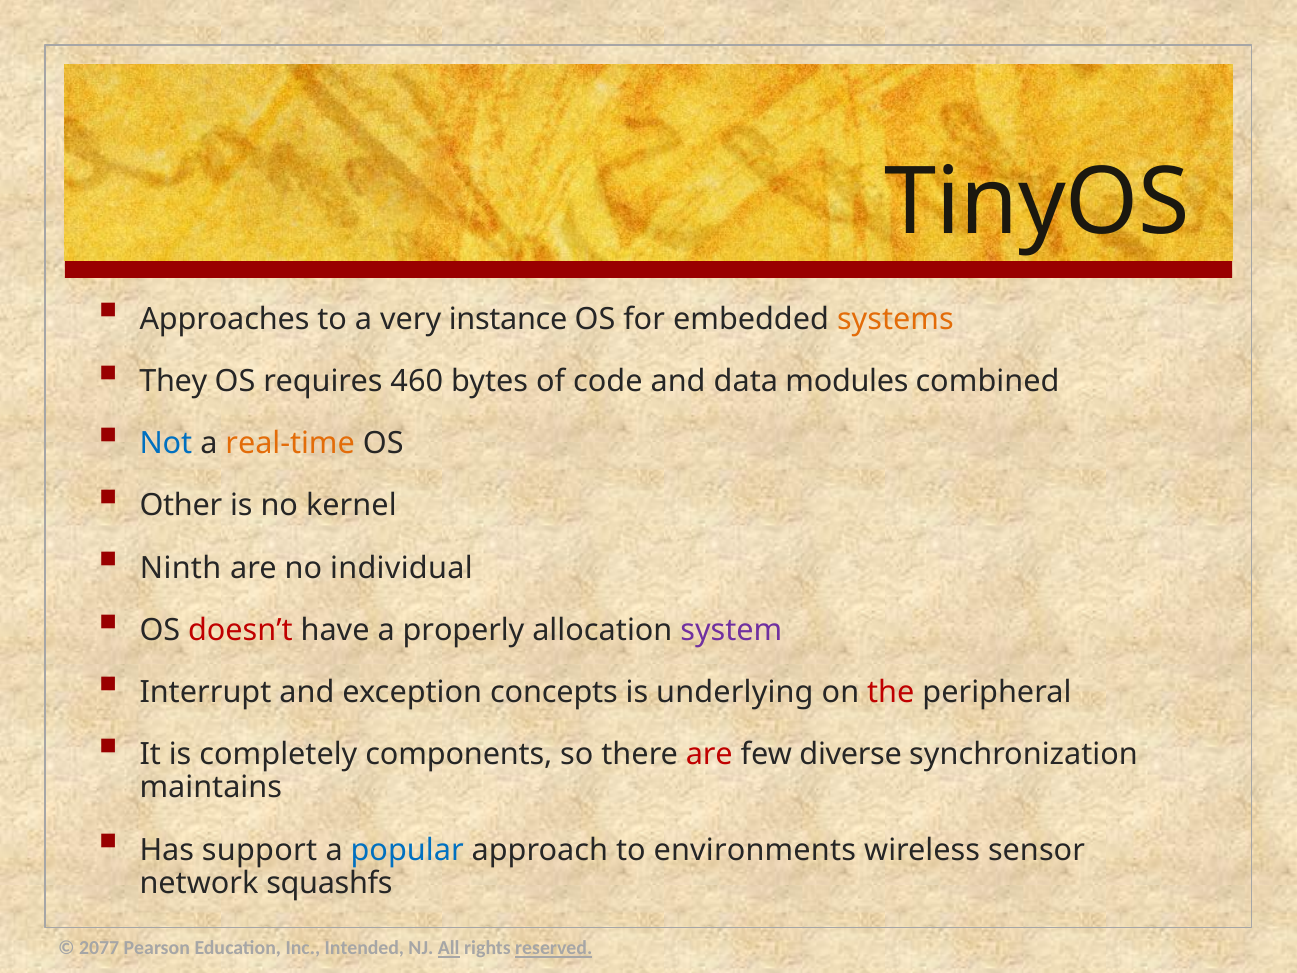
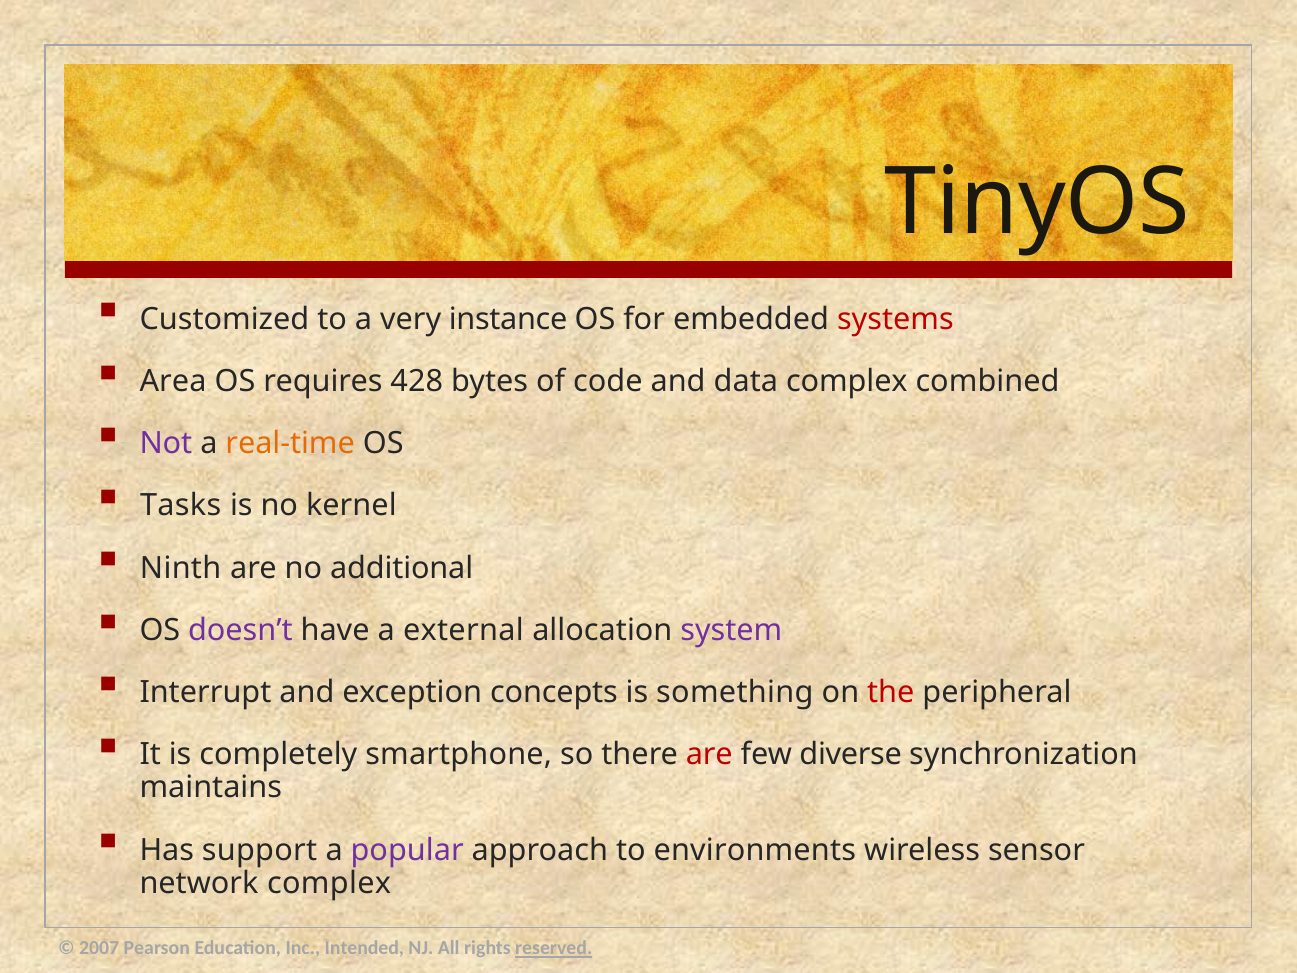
Approaches: Approaches -> Customized
systems colour: orange -> red
They: They -> Area
460: 460 -> 428
data modules: modules -> complex
Not colour: blue -> purple
Other: Other -> Tasks
individual: individual -> additional
doesn’t colour: red -> purple
properly: properly -> external
underlying: underlying -> something
components: components -> smartphone
popular colour: blue -> purple
network squashfs: squashfs -> complex
2077: 2077 -> 2007
All underline: present -> none
